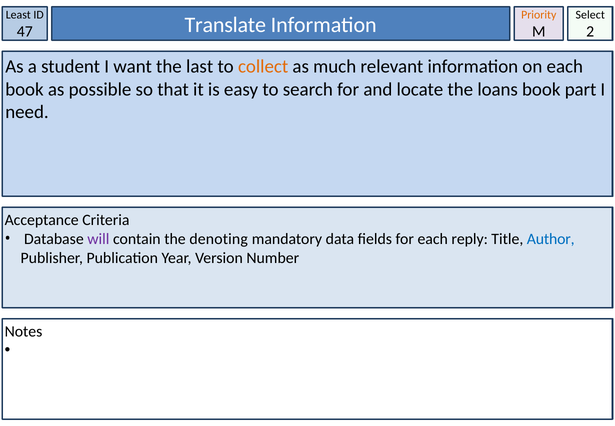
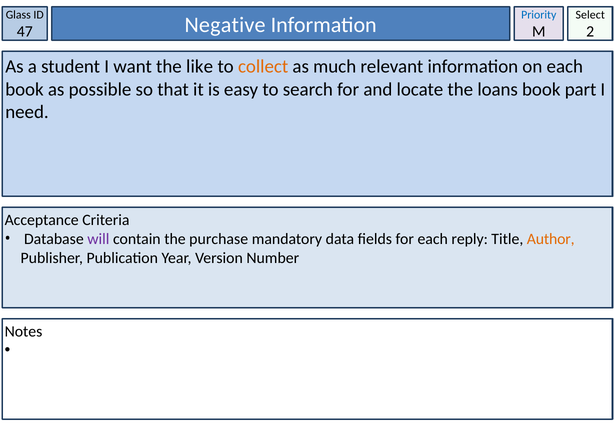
Least: Least -> Glass
Priority colour: orange -> blue
Translate: Translate -> Negative
last: last -> like
denoting: denoting -> purchase
Author colour: blue -> orange
